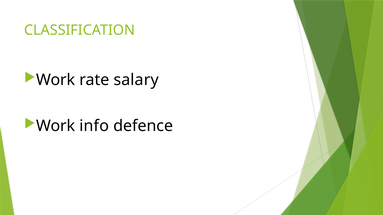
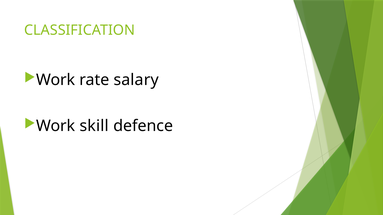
info: info -> skill
